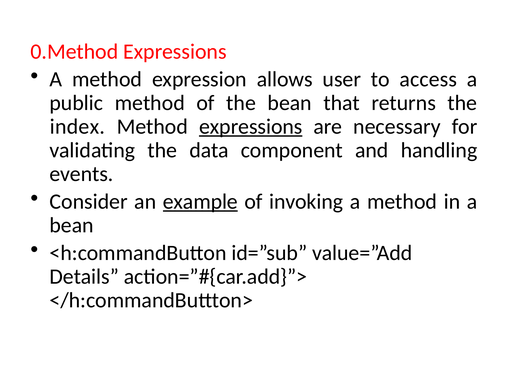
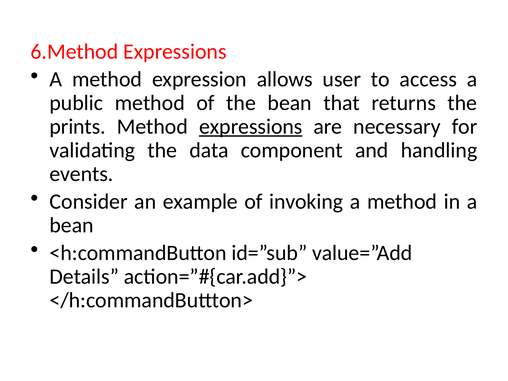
0.Method: 0.Method -> 6.Method
index: index -> prints
example underline: present -> none
